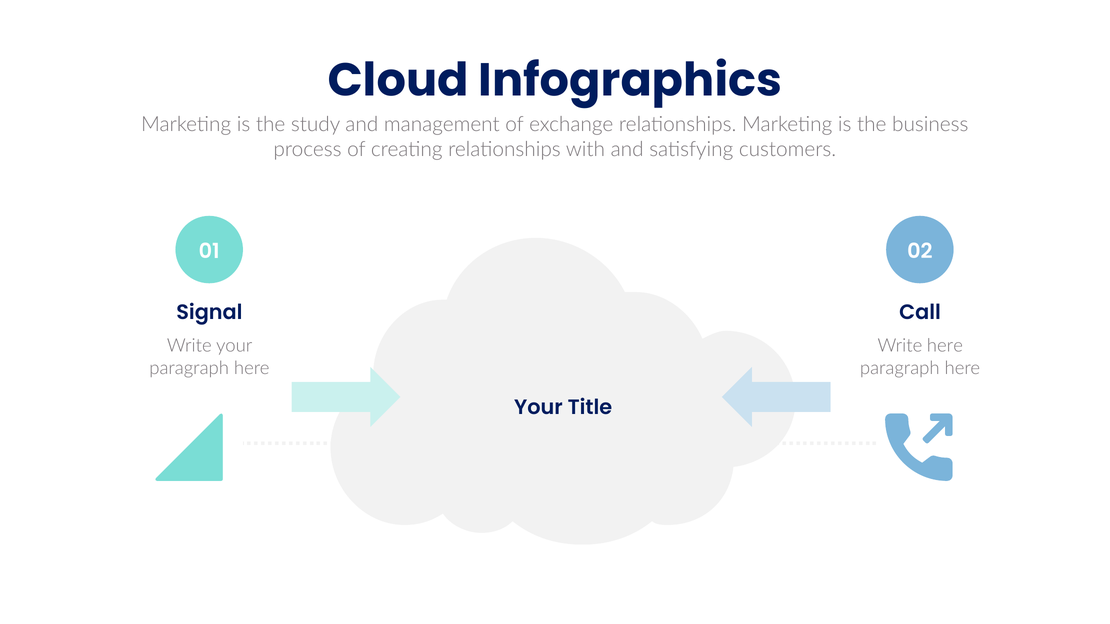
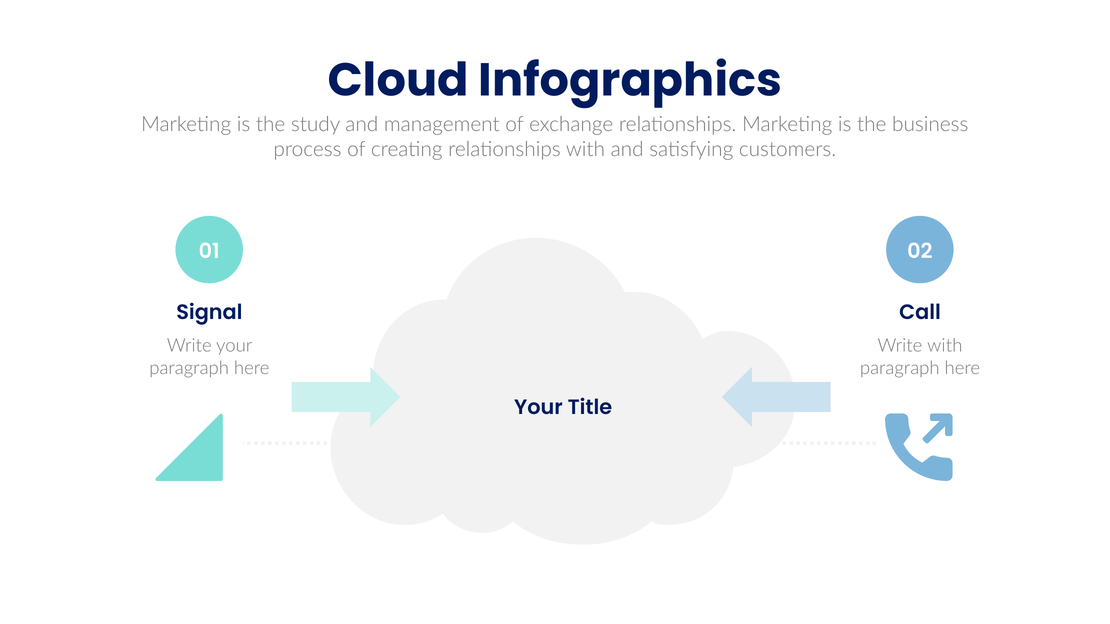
Write here: here -> with
